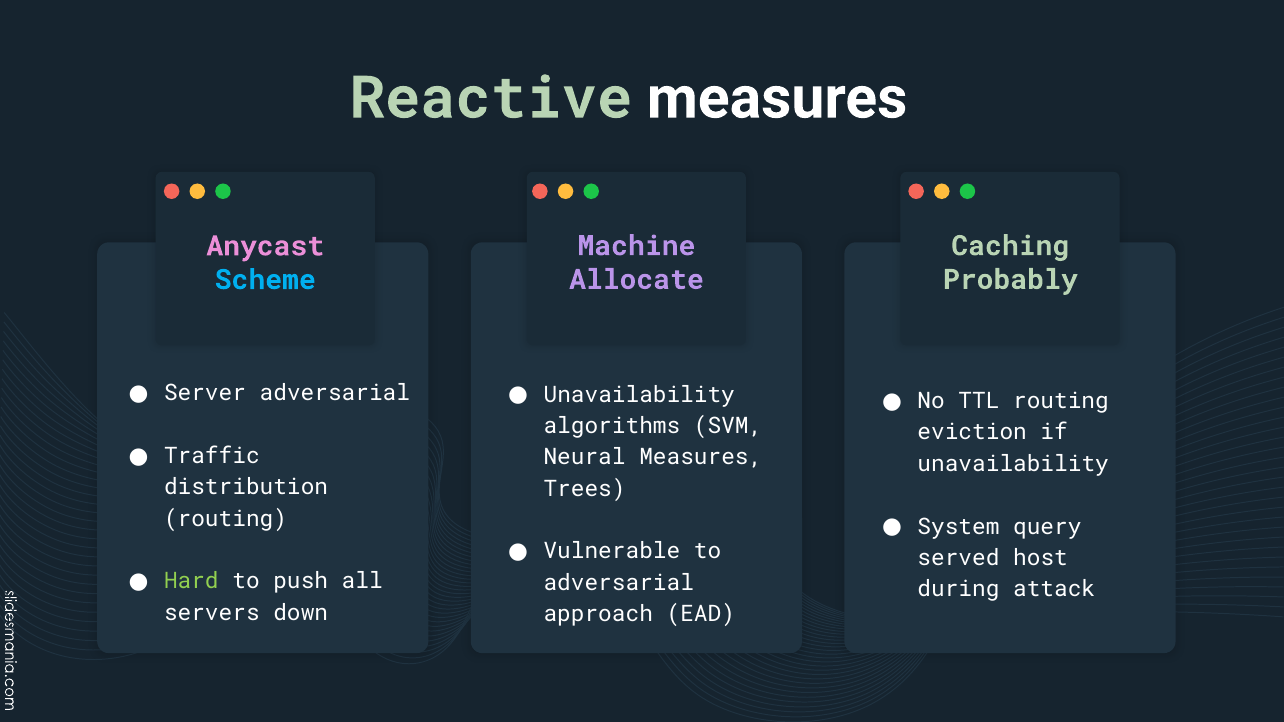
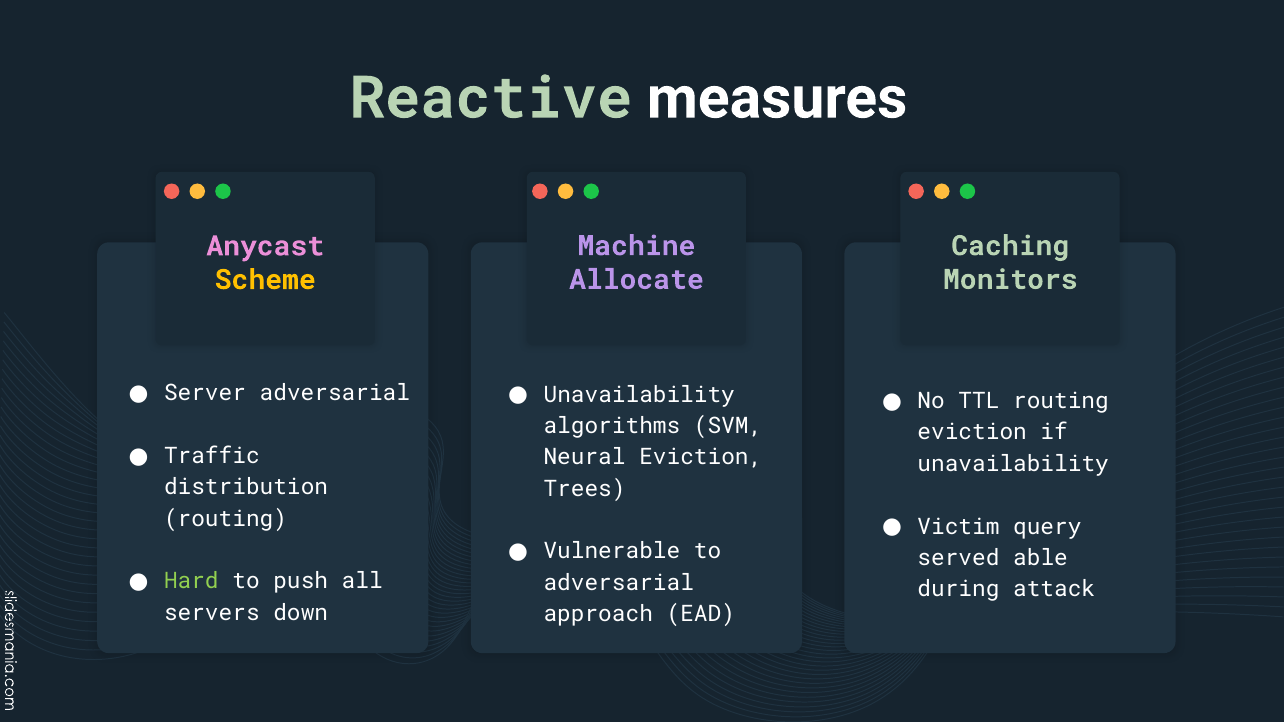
Probably: Probably -> Monitors
Scheme colour: light blue -> yellow
Neural Measures: Measures -> Eviction
System: System -> Victim
host: host -> able
